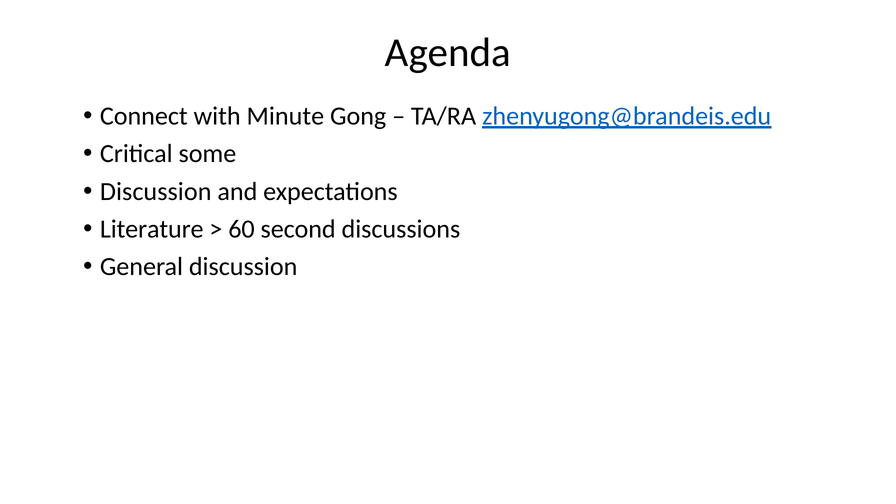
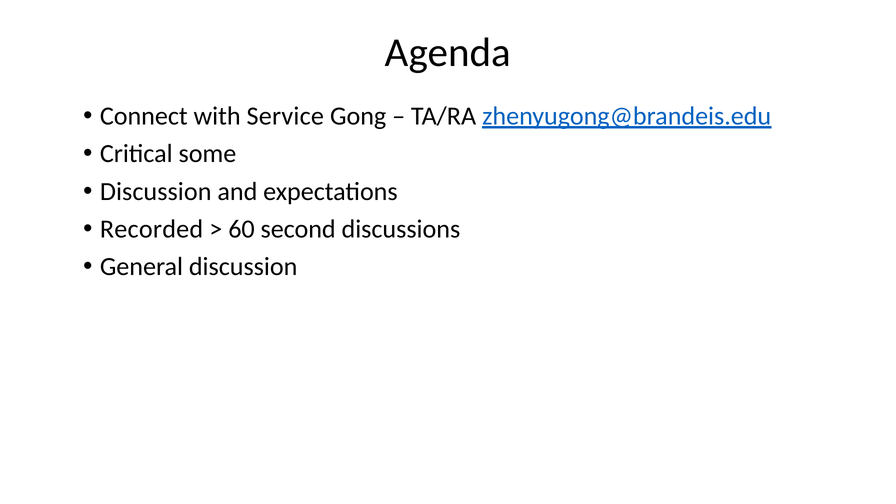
Minute: Minute -> Service
Literature: Literature -> Recorded
